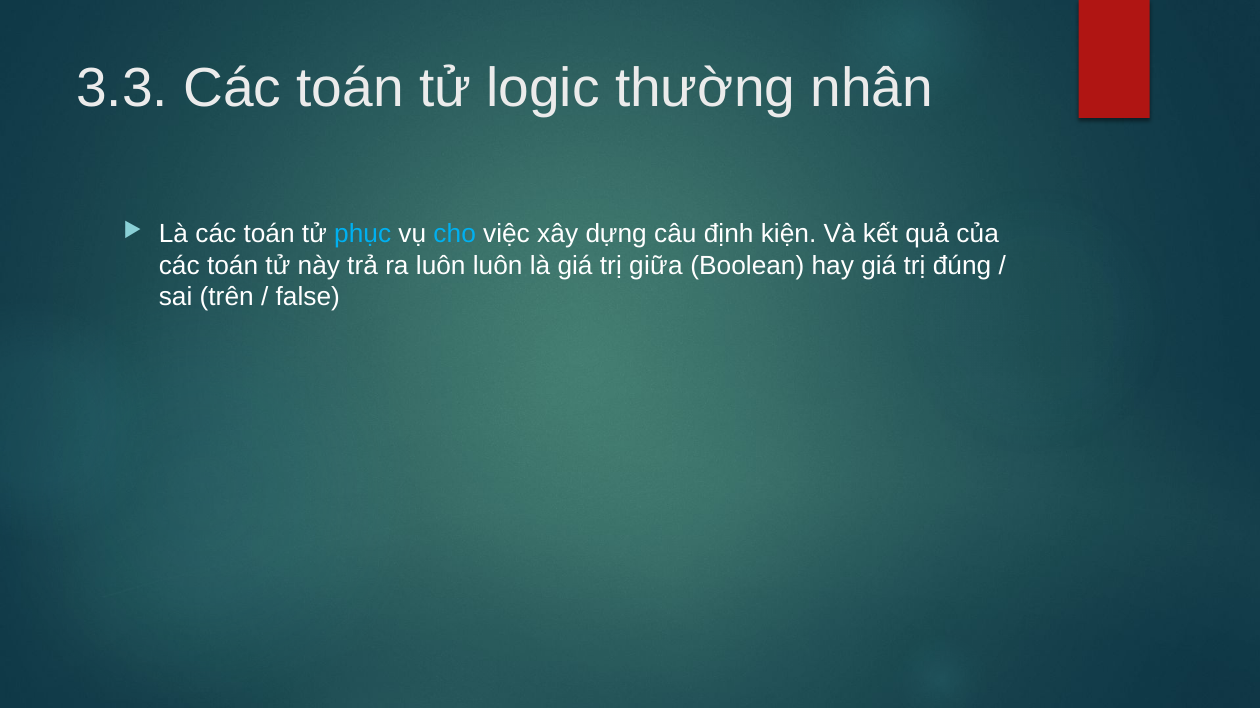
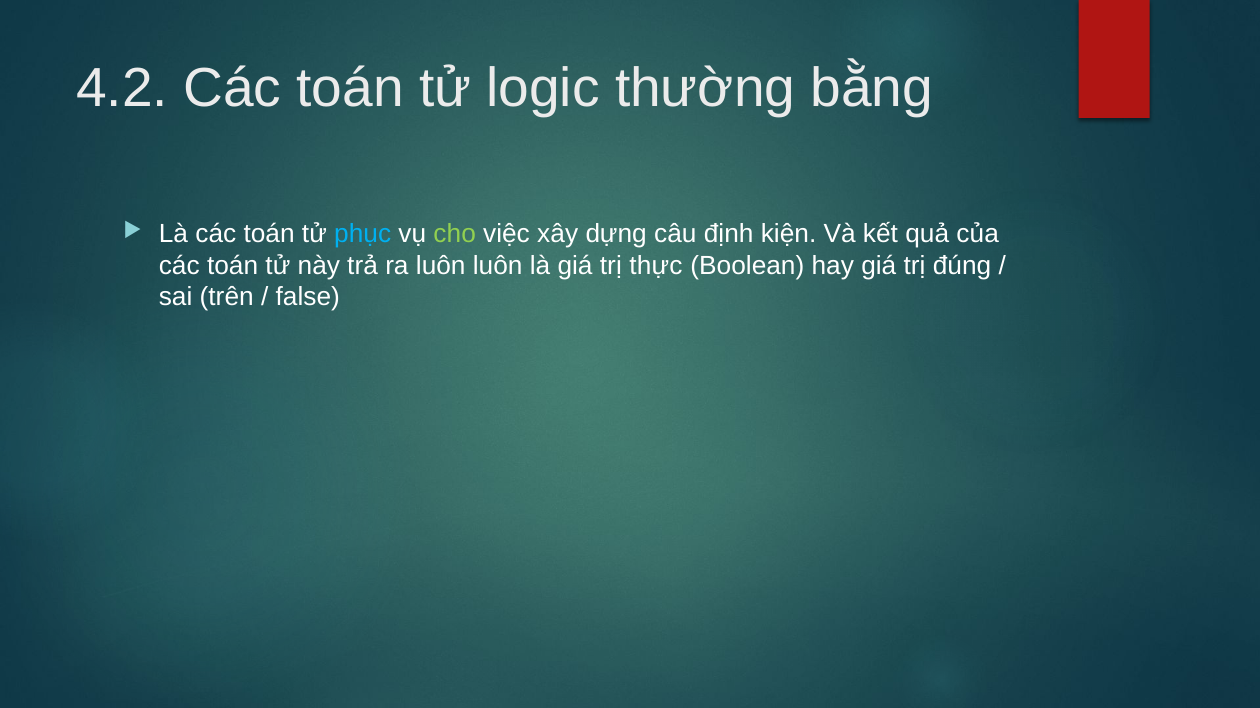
3.3: 3.3 -> 4.2
nhân: nhân -> bằng
cho colour: light blue -> light green
giữa: giữa -> thực
